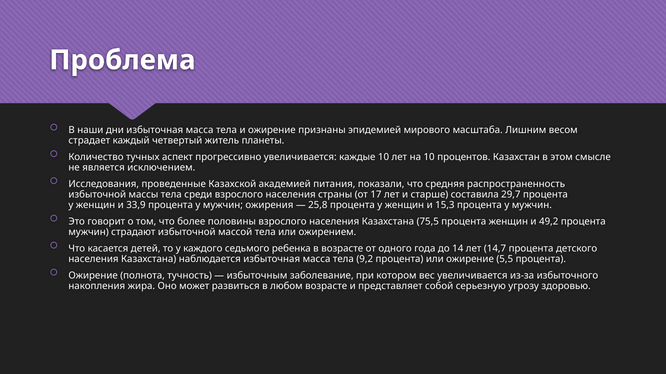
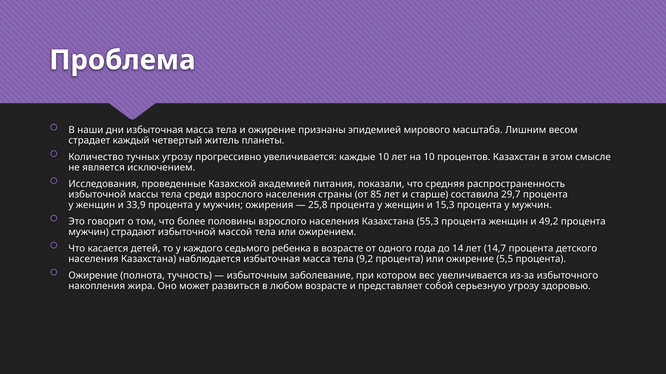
тучных аспект: аспект -> угрозу
17: 17 -> 85
75,5: 75,5 -> 55,3
